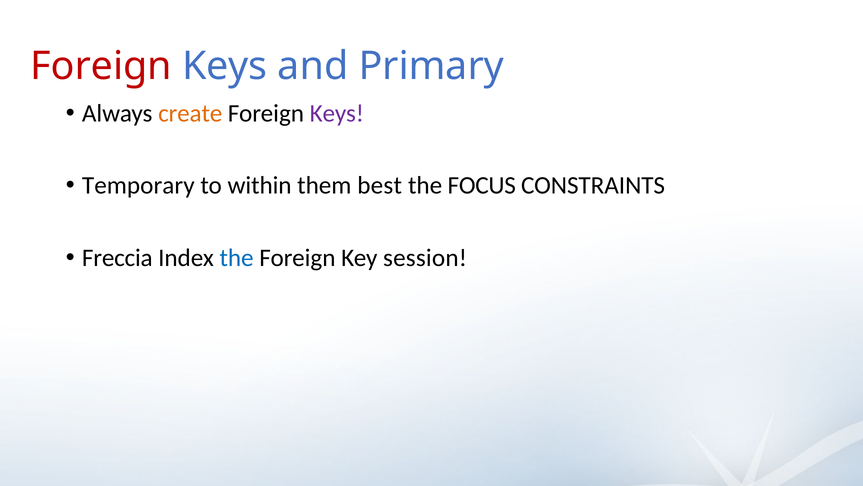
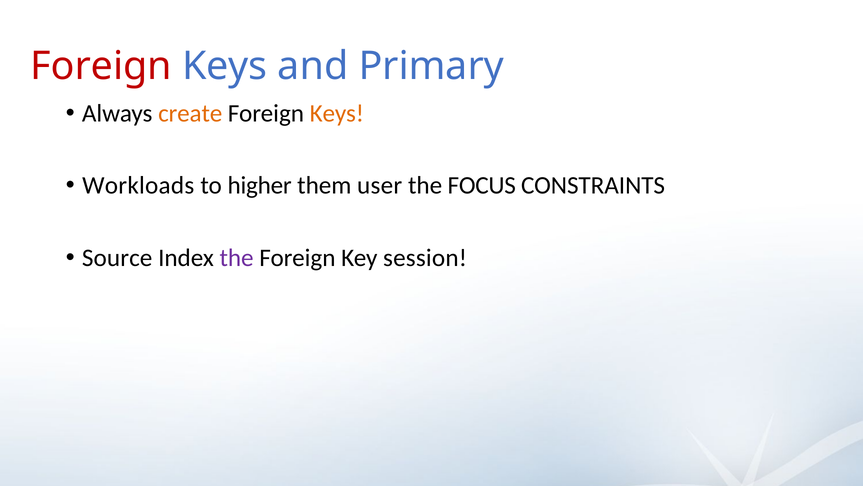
Keys at (337, 113) colour: purple -> orange
Temporary: Temporary -> Workloads
within: within -> higher
best: best -> user
Freccia: Freccia -> Source
the at (237, 258) colour: blue -> purple
